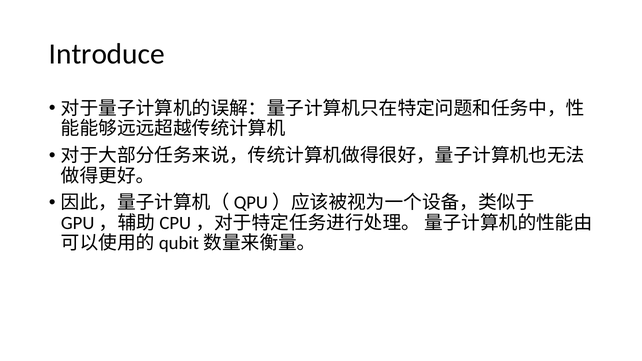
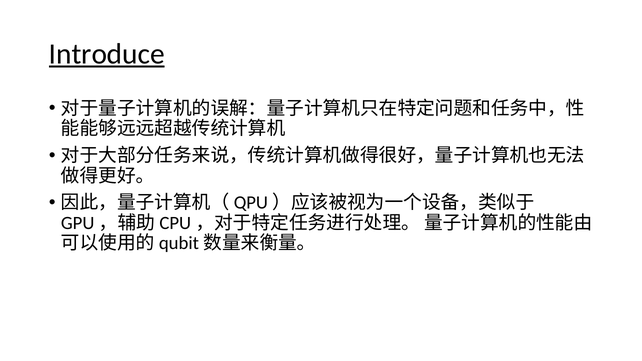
Introduce underline: none -> present
